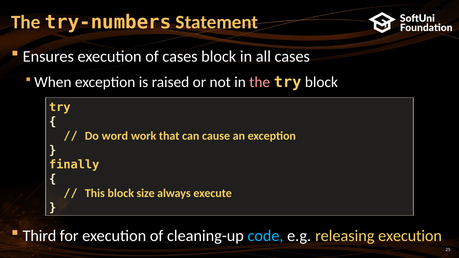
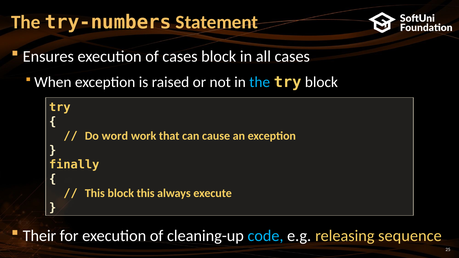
the at (260, 82) colour: pink -> light blue
block size: size -> this
Third: Third -> Their
releasing execution: execution -> sequence
